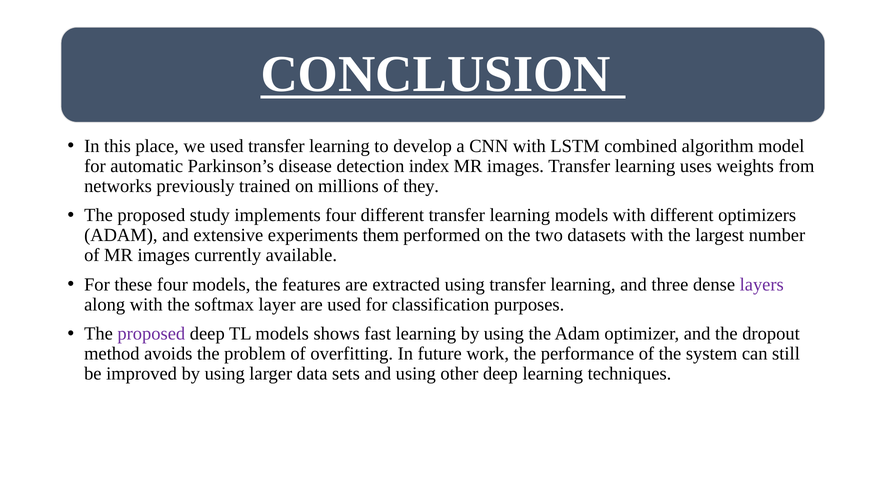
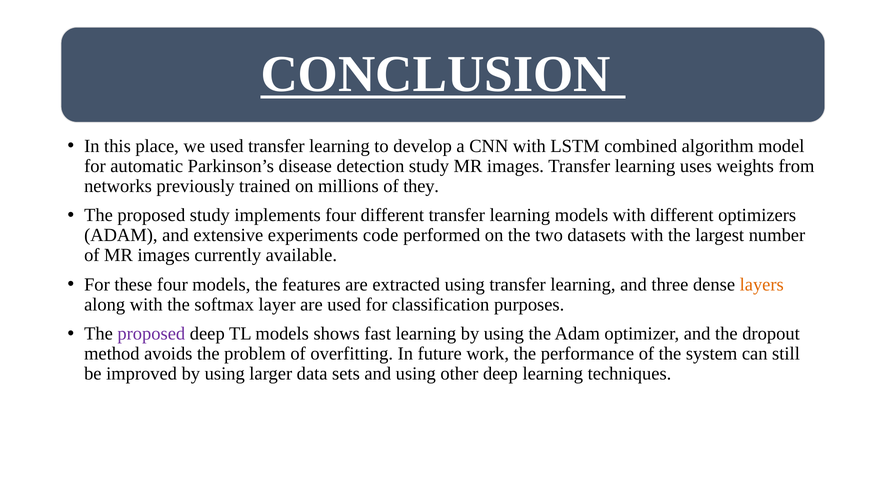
detection index: index -> study
them: them -> code
layers colour: purple -> orange
